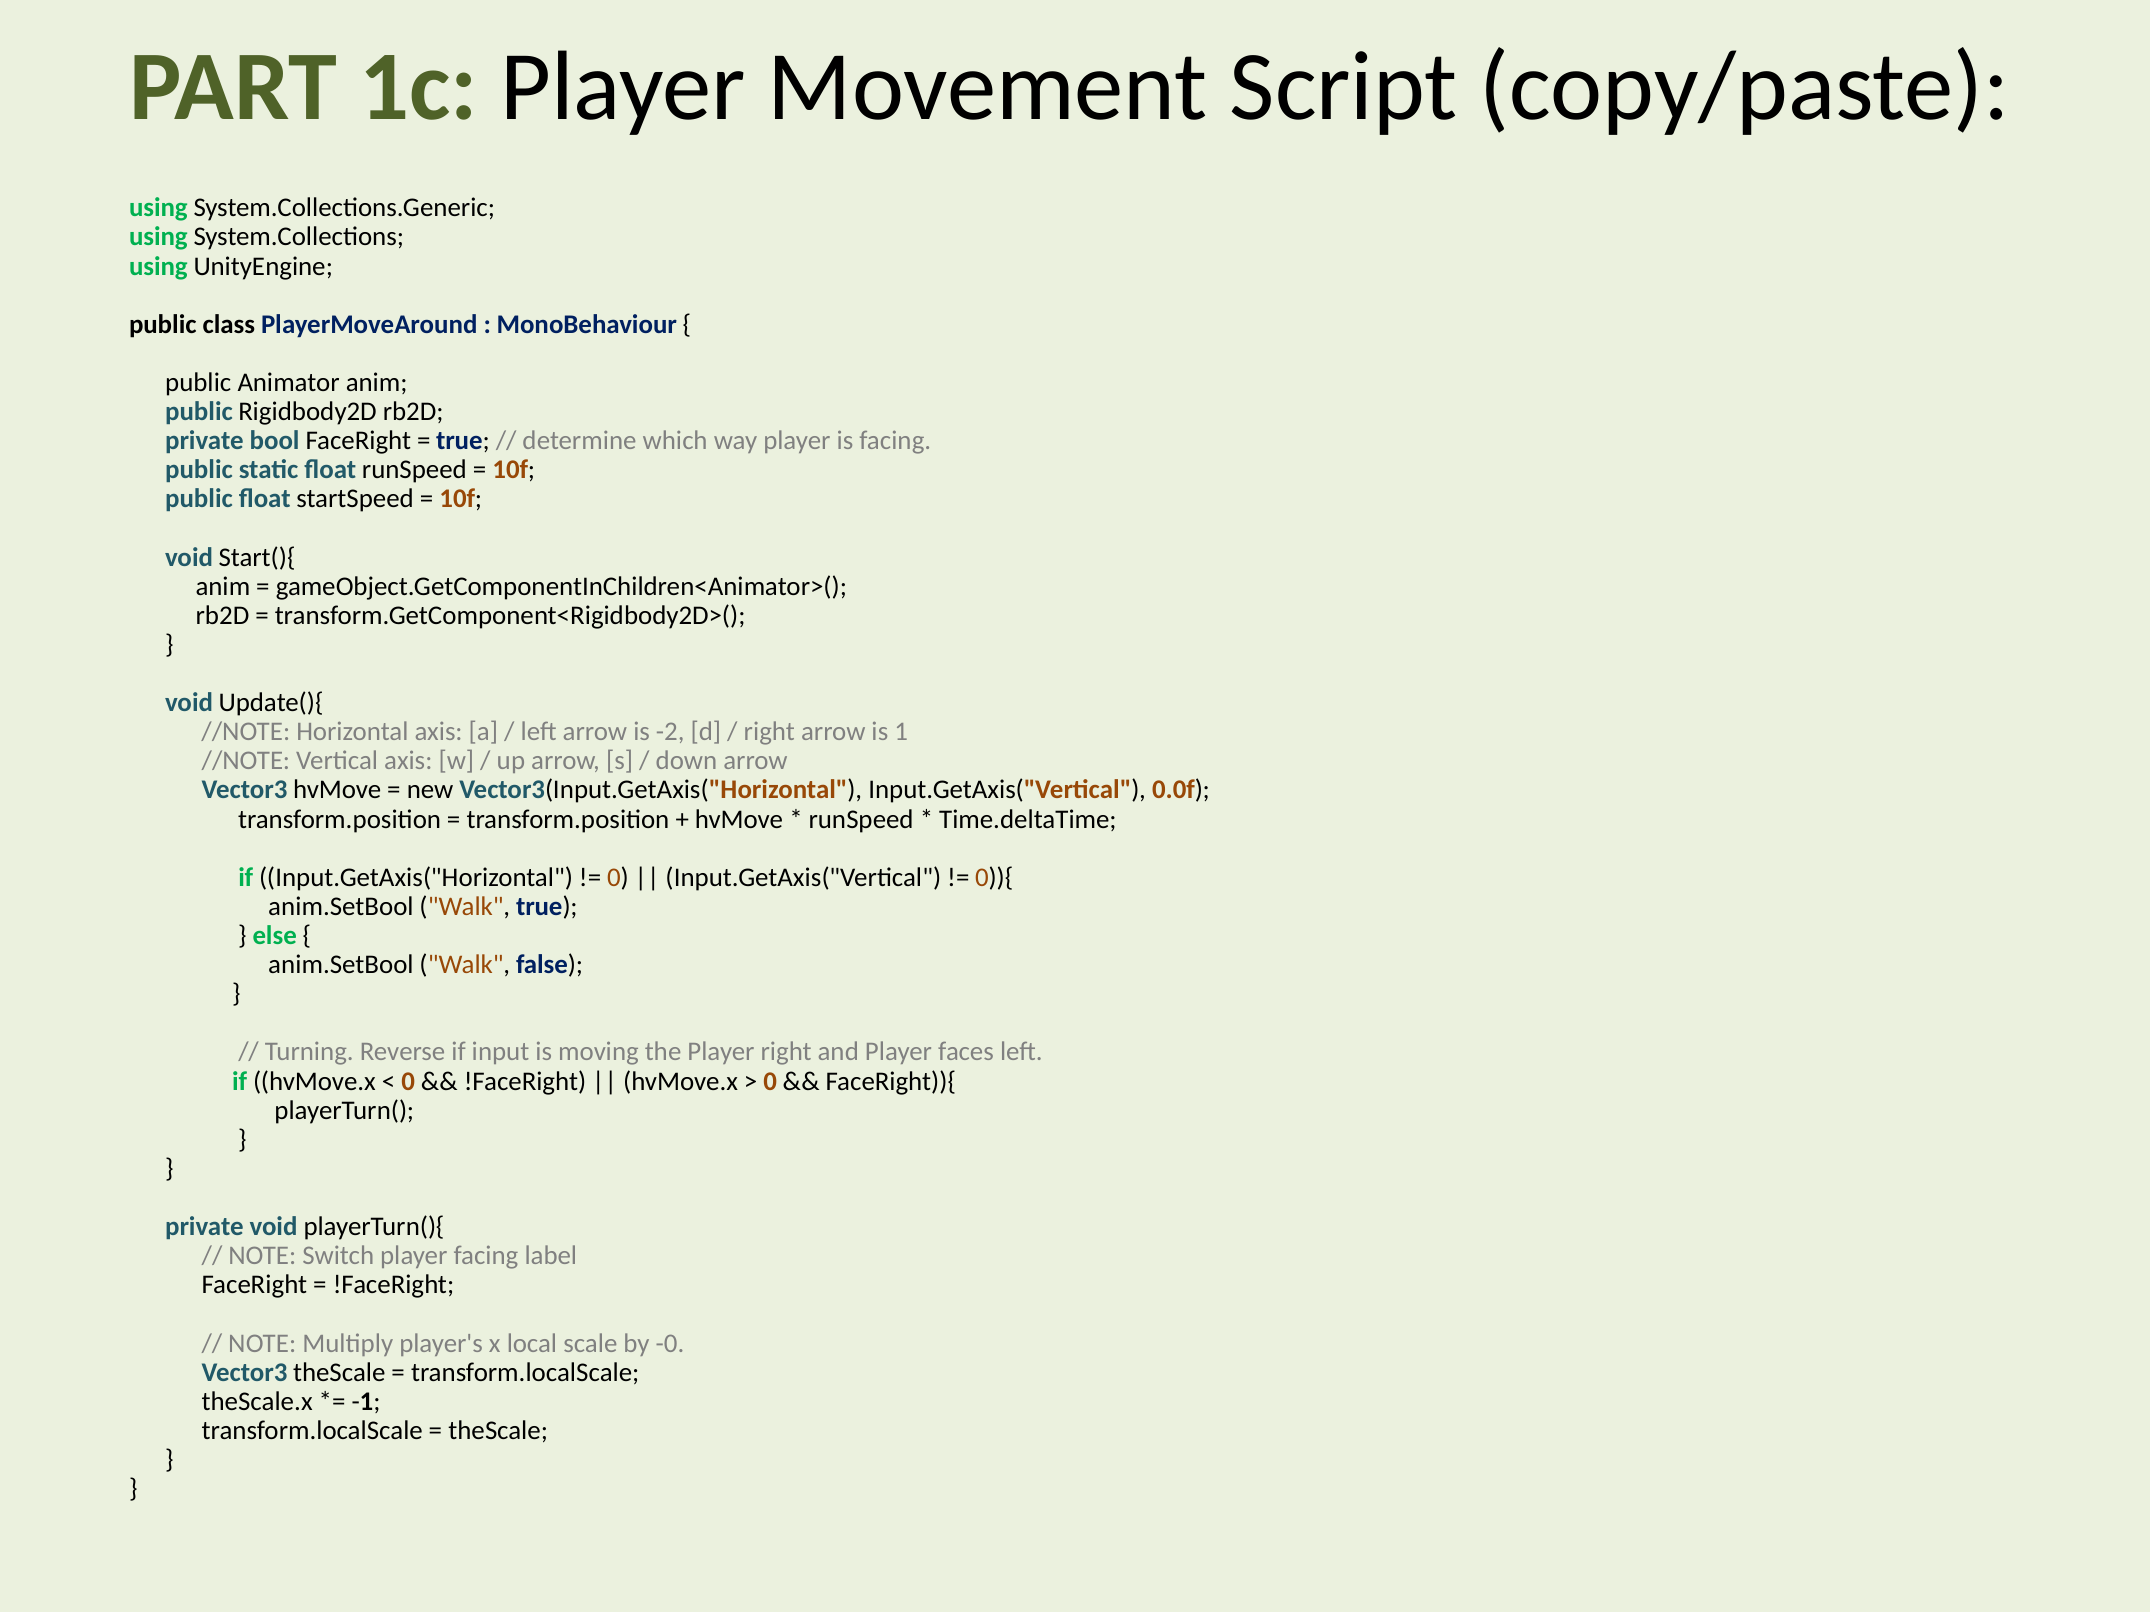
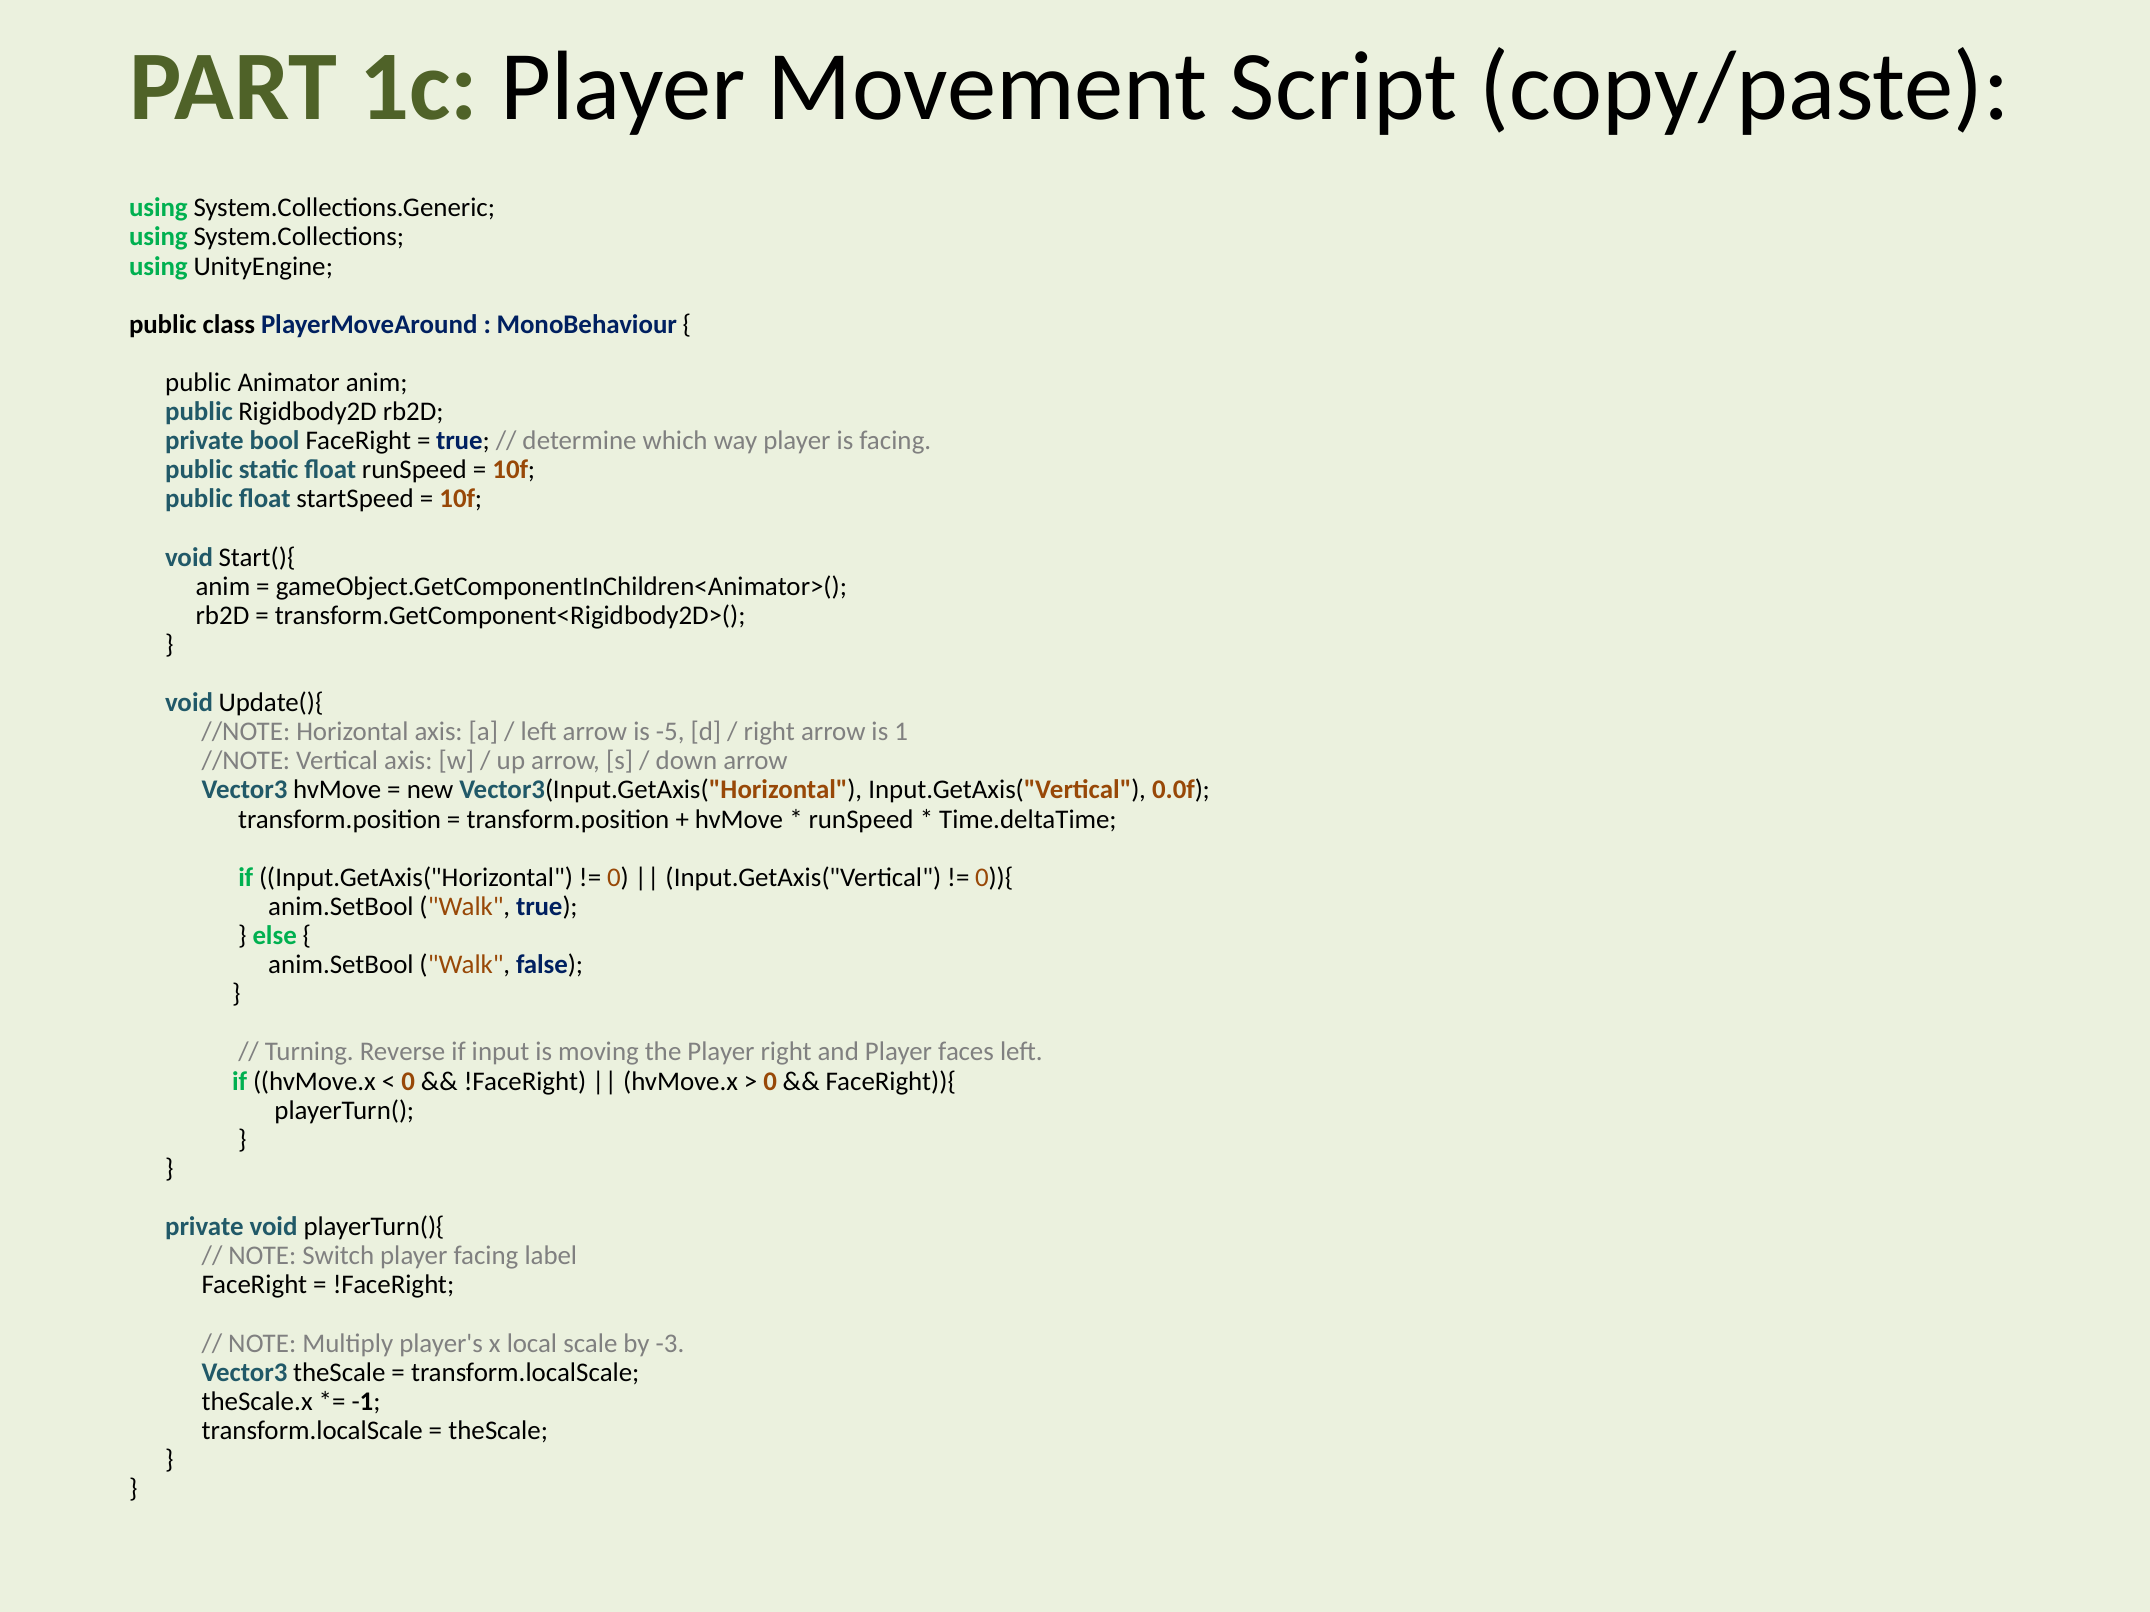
-2: -2 -> -5
-0: -0 -> -3
